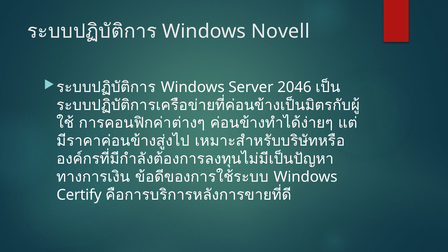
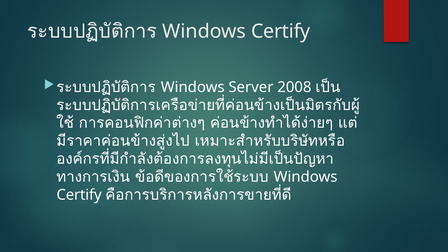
Novell at (280, 31): Novell -> Certify
2046: 2046 -> 2008
